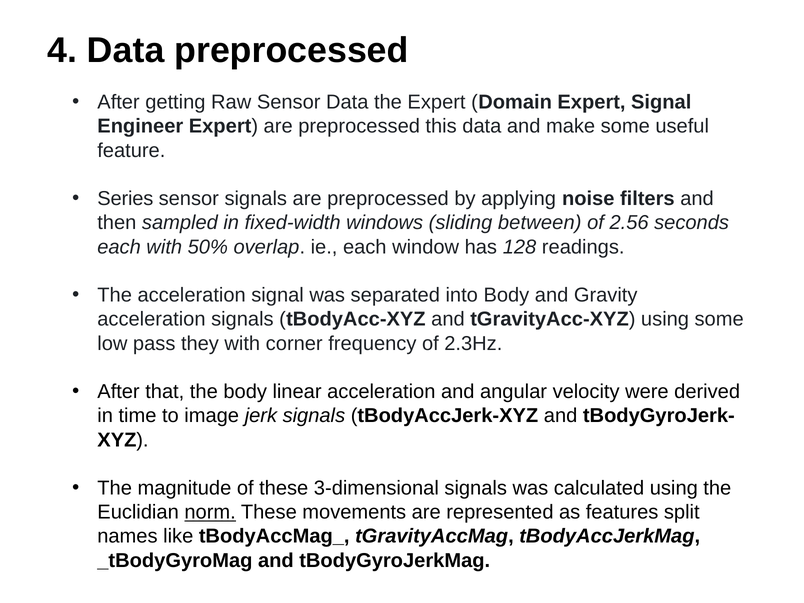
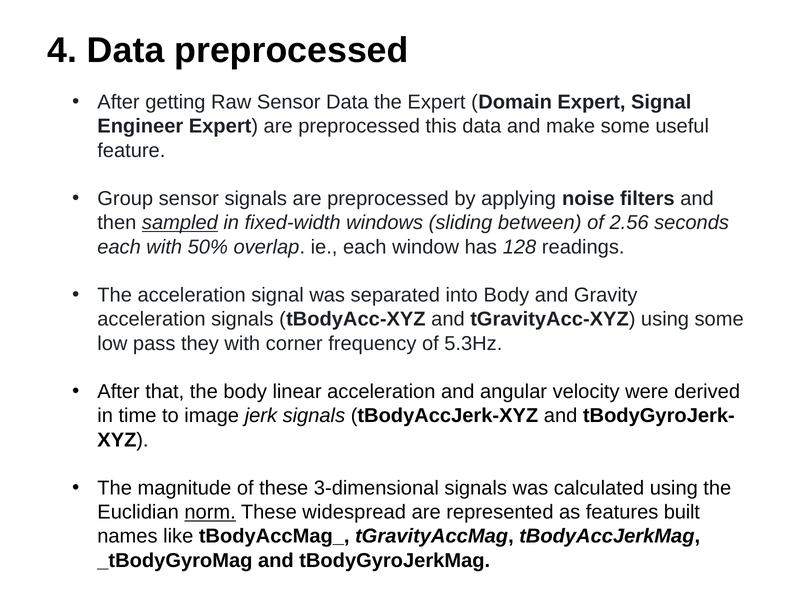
Series: Series -> Group
sampled underline: none -> present
2.3Hz: 2.3Hz -> 5.3Hz
movements: movements -> widespread
split: split -> built
